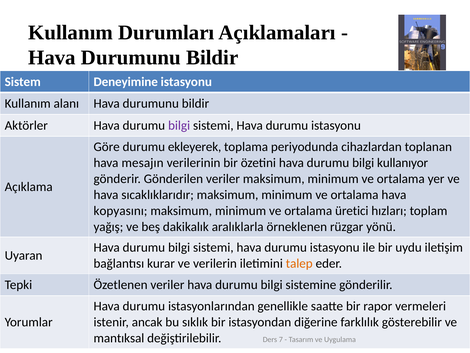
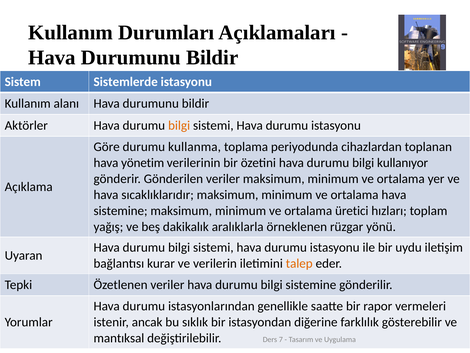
Deneyimine: Deneyimine -> Sistemlerde
bilgi at (179, 125) colour: purple -> orange
ekleyerek: ekleyerek -> kullanma
mesajın: mesajın -> yönetim
kopyasını at (120, 211): kopyasını -> sistemine
